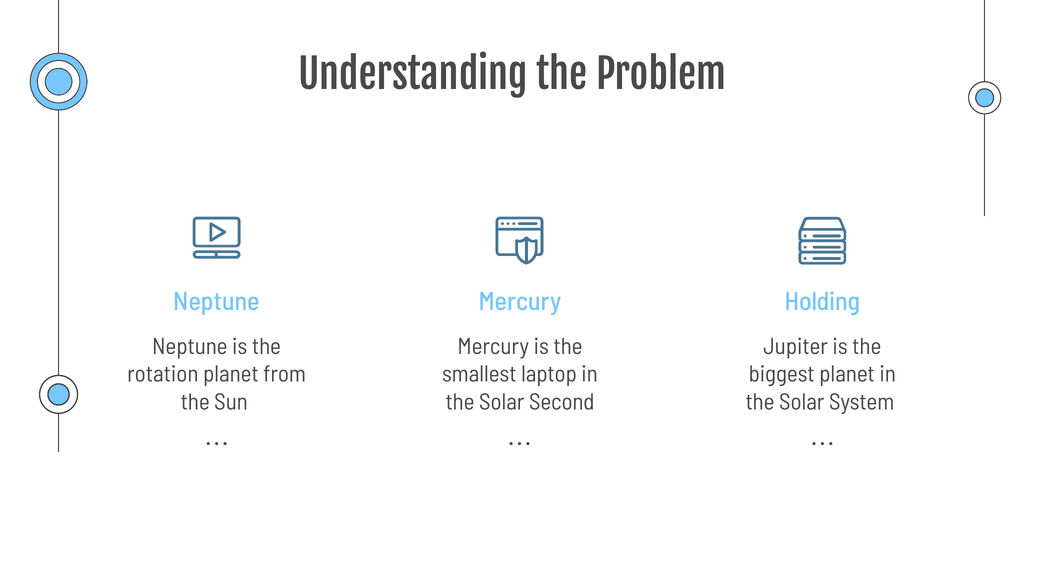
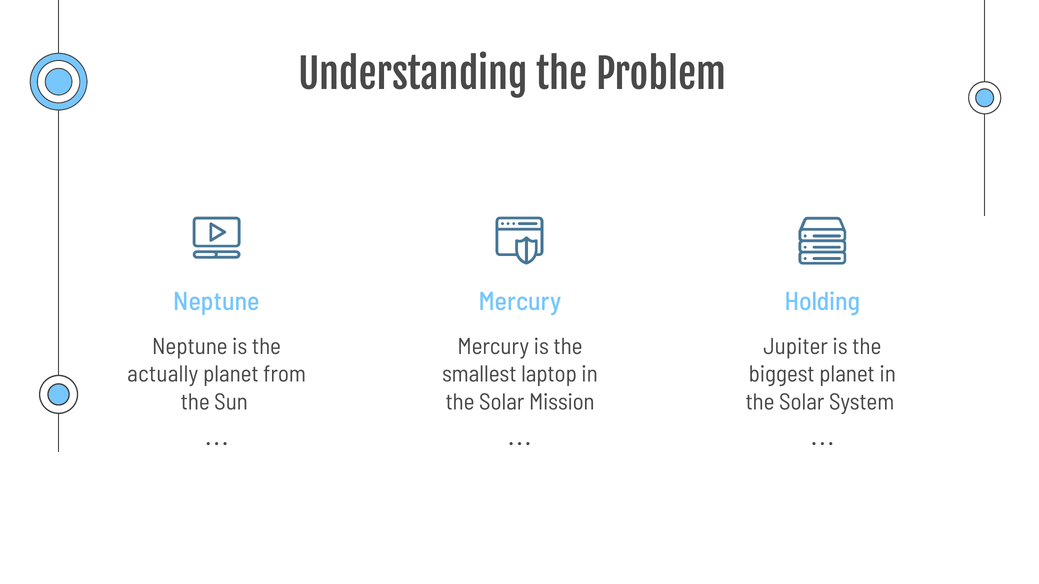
rotation: rotation -> actually
Second: Second -> Mission
